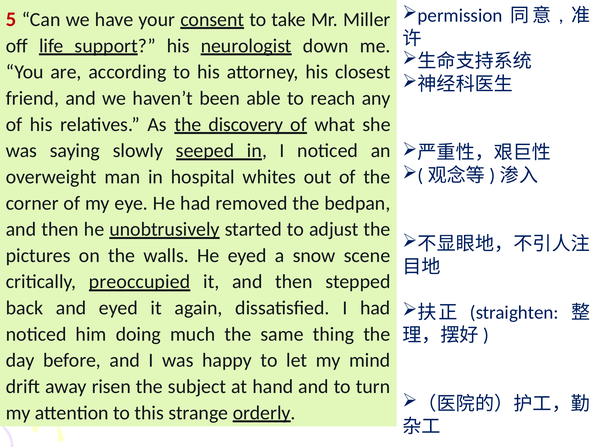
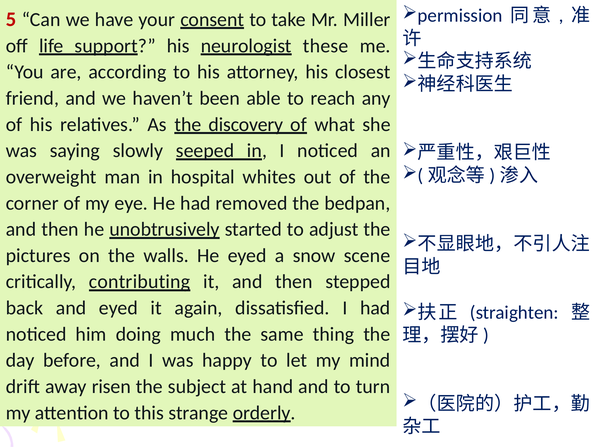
down: down -> these
preoccupied: preoccupied -> contributing
